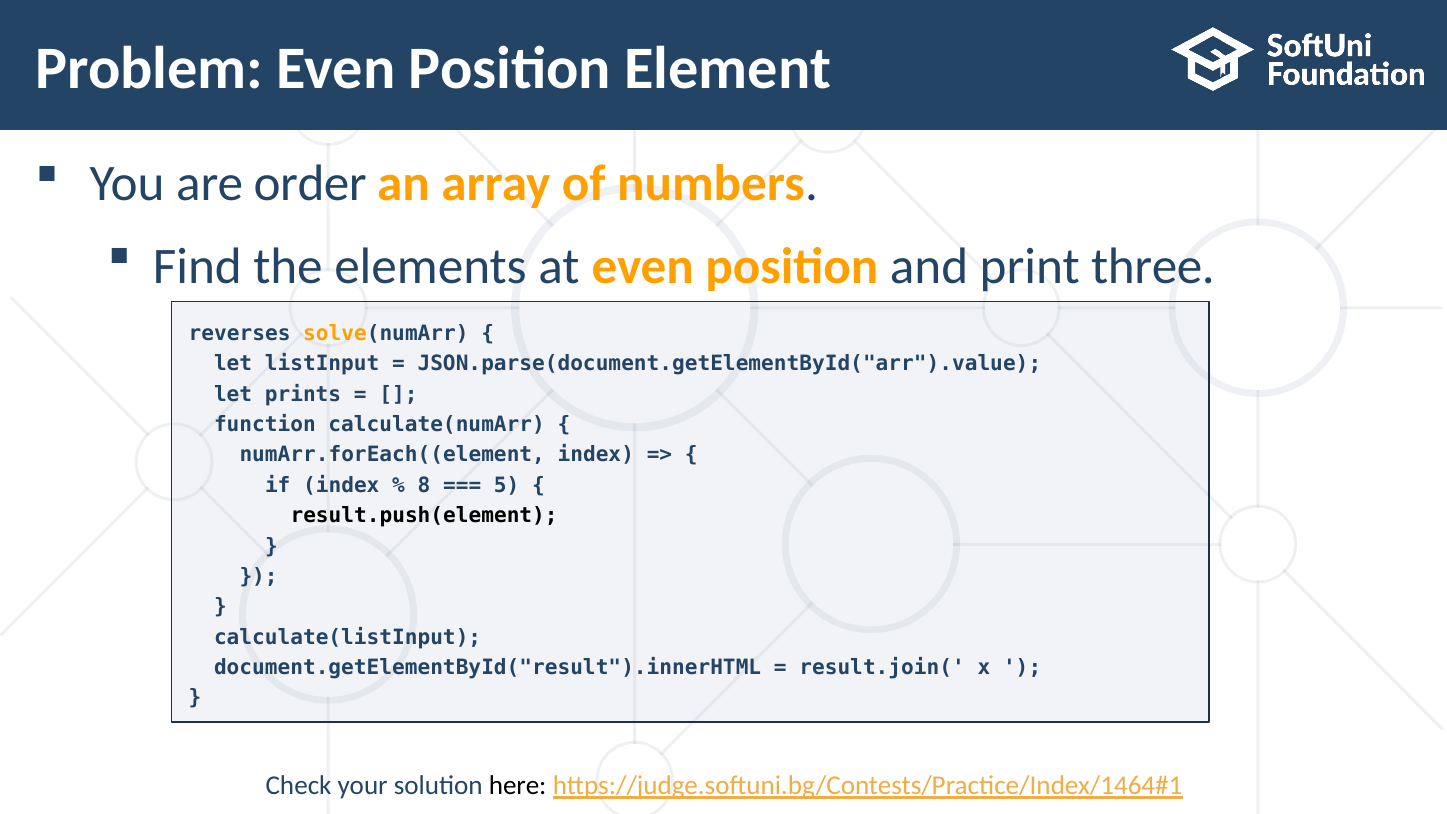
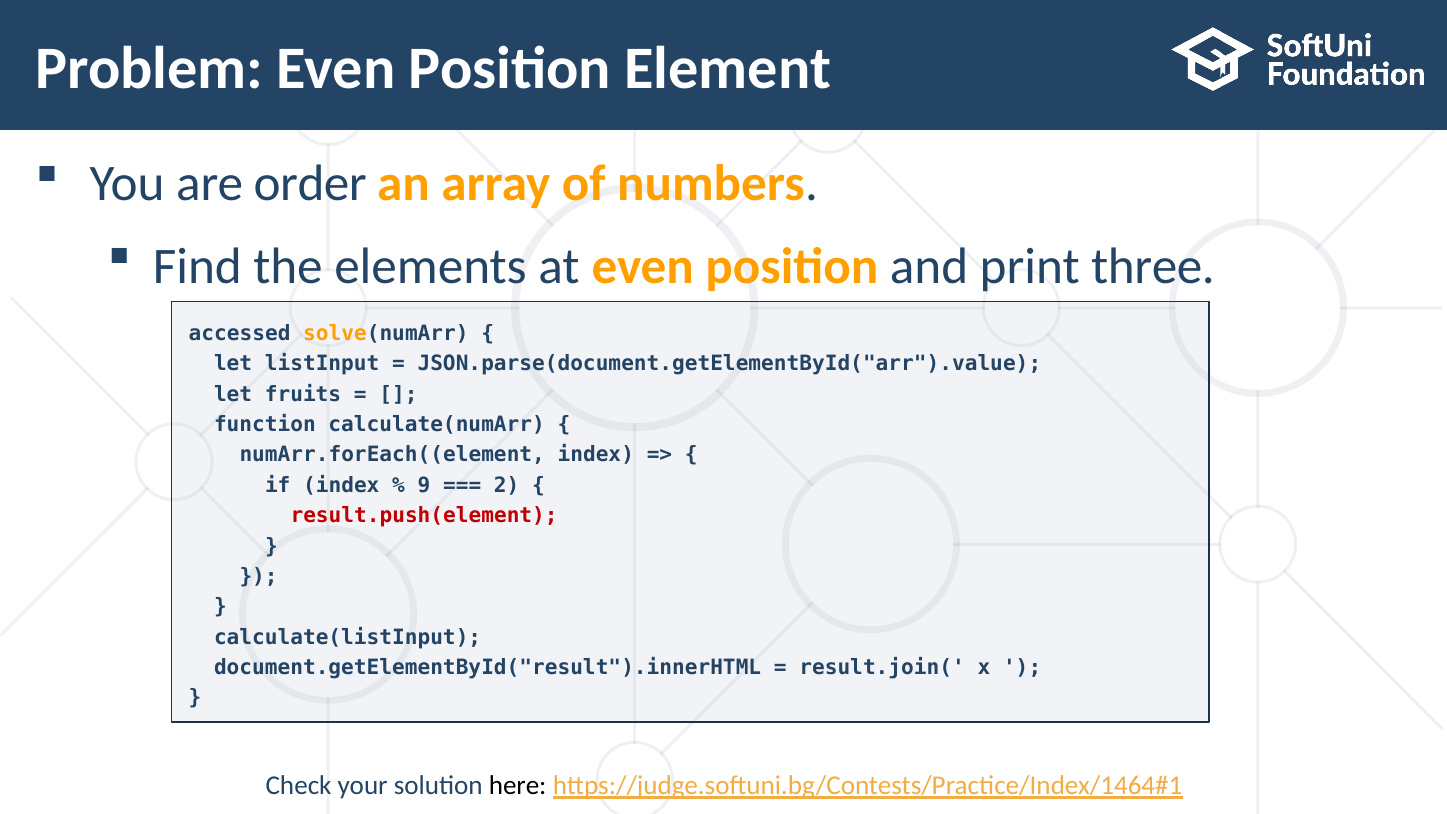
reverses: reverses -> accessed
prints: prints -> fruits
8: 8 -> 9
5: 5 -> 2
result.push(element colour: black -> red
